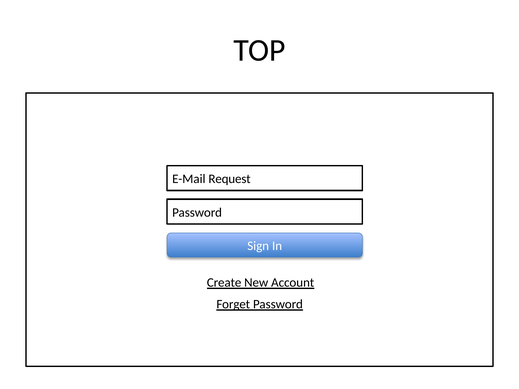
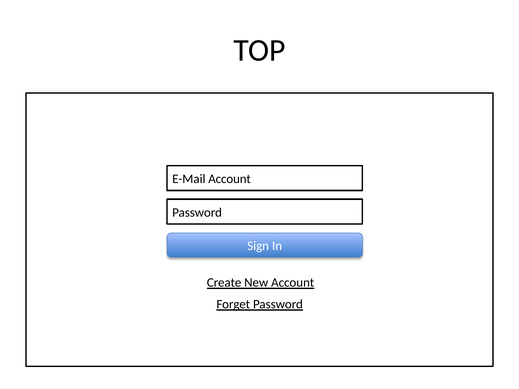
E-Mail Request: Request -> Account
